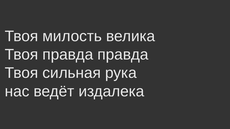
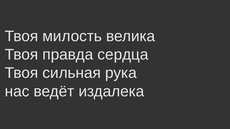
правда правда: правда -> сердца
